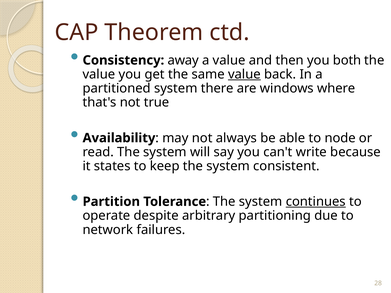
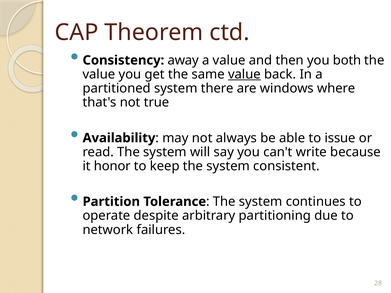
node: node -> issue
states: states -> honor
continues underline: present -> none
